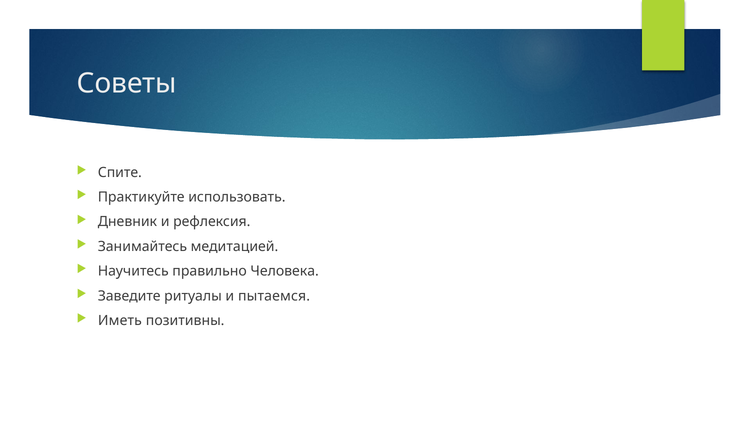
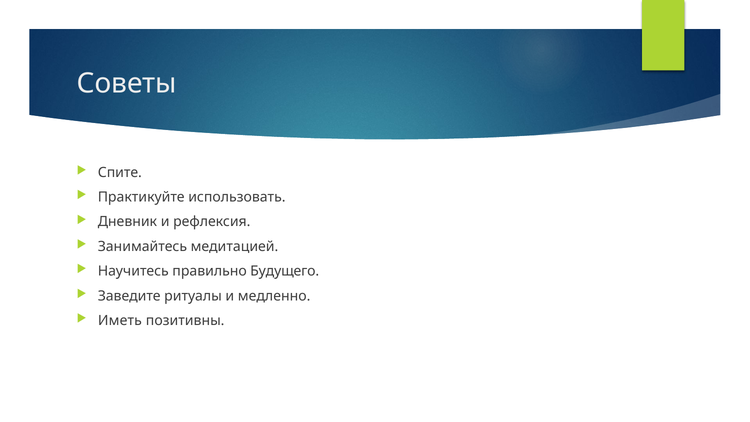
Человека: Человека -> Будущего
пытаемся: пытаемся -> медленно
